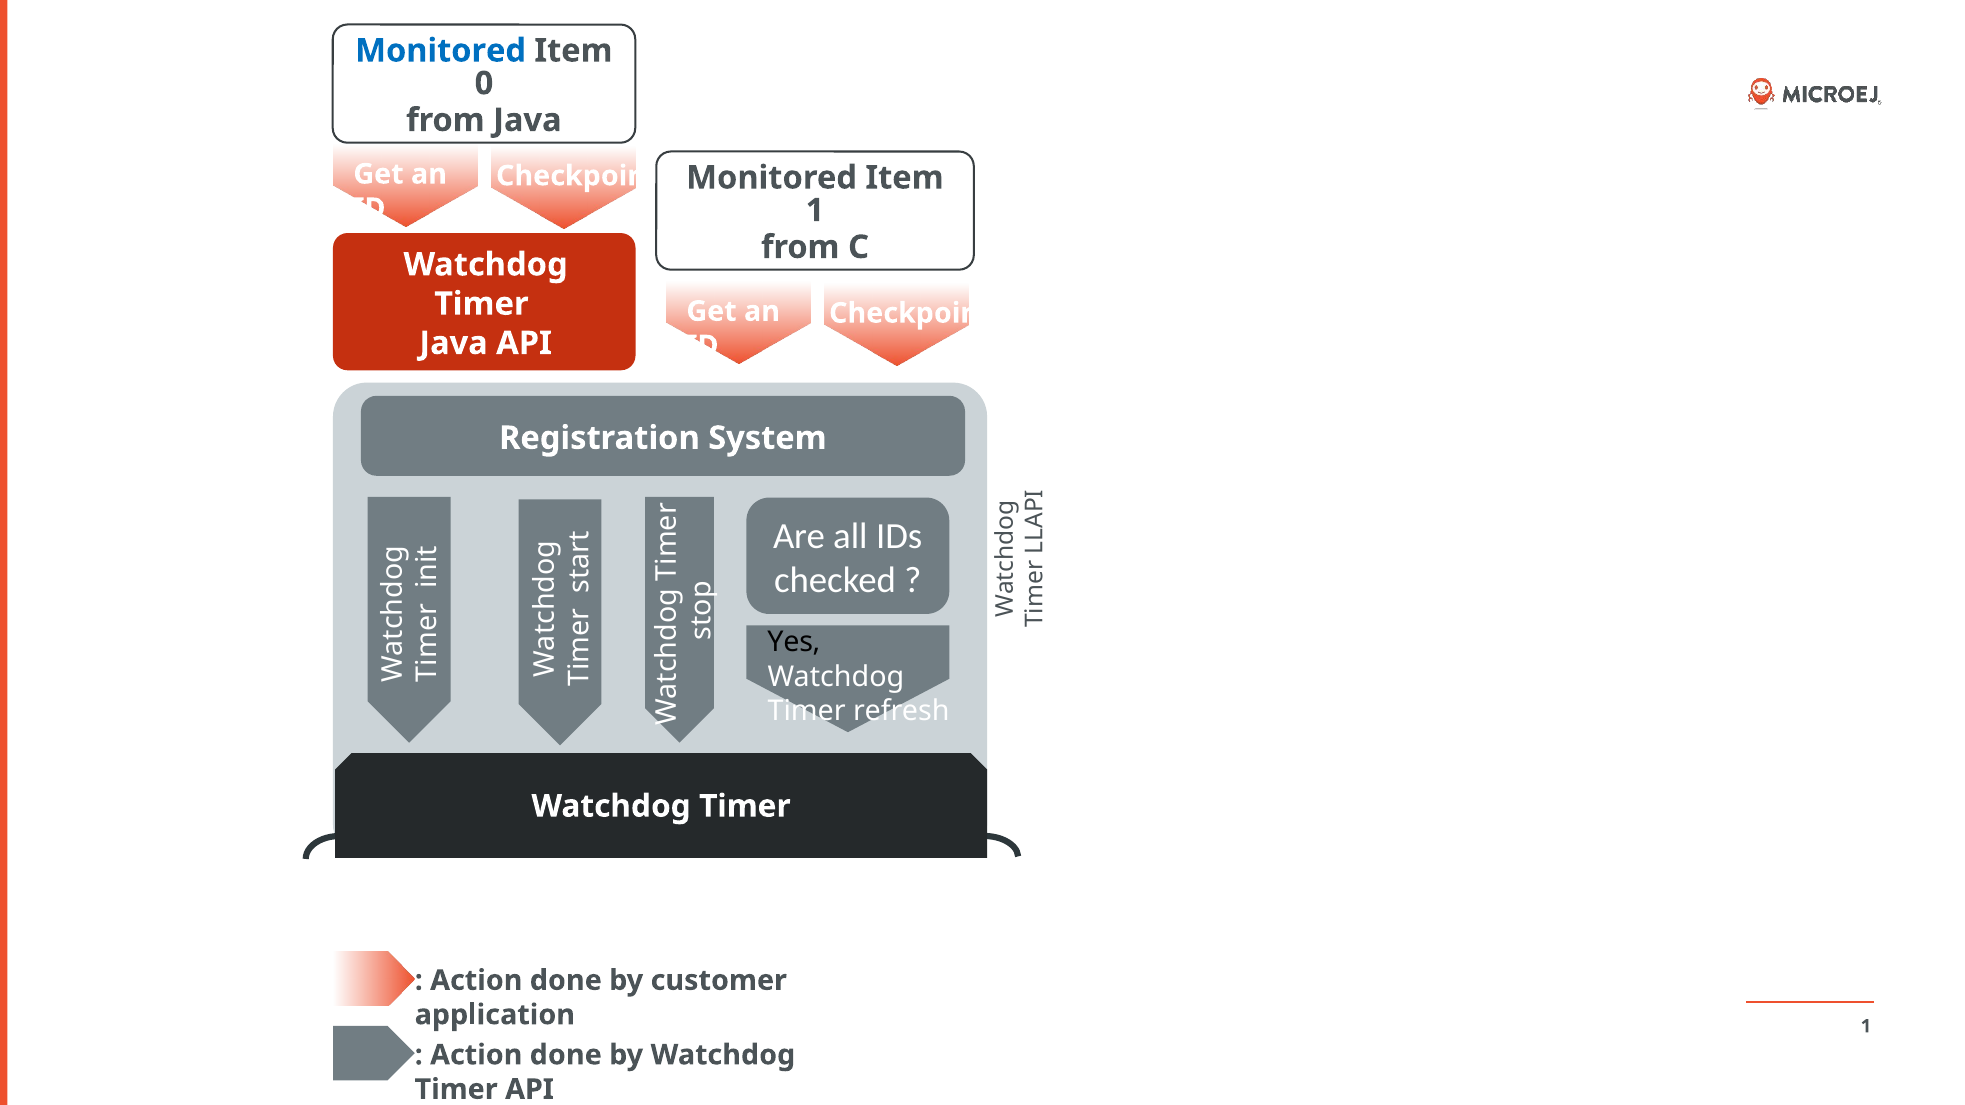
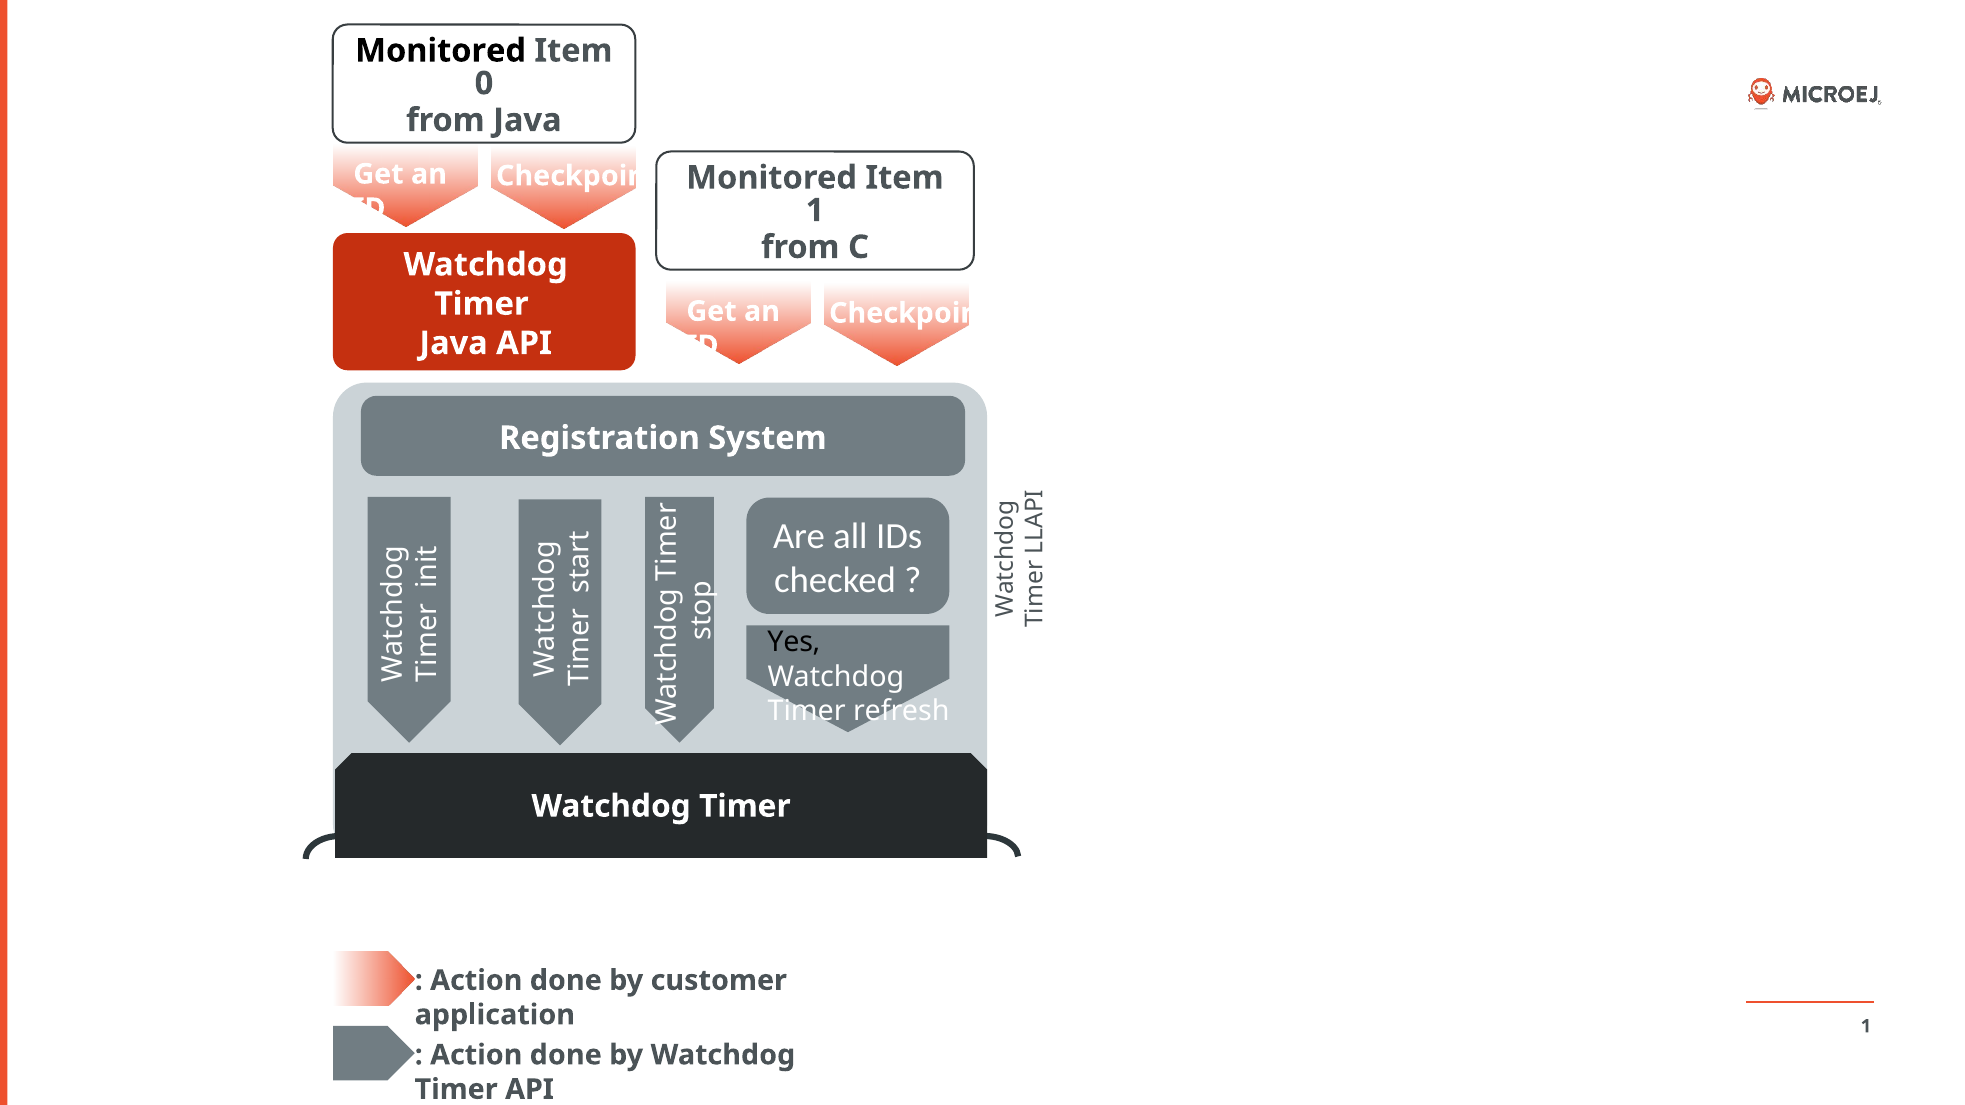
Monitored at (441, 51) colour: blue -> black
